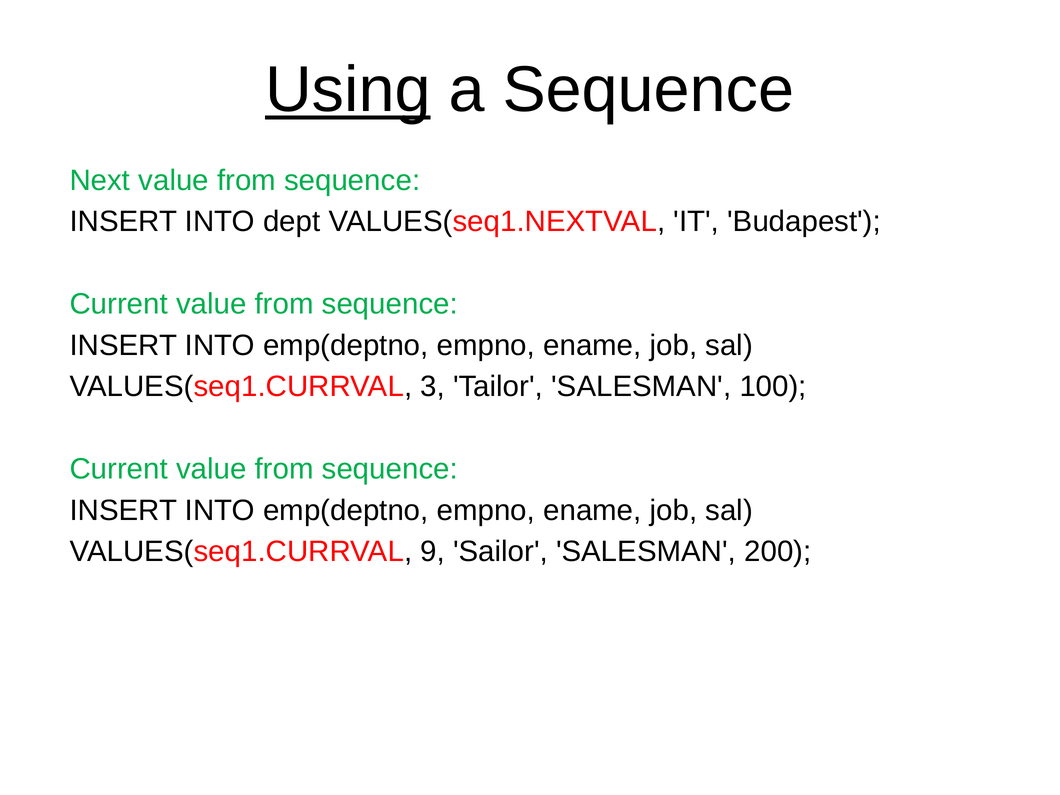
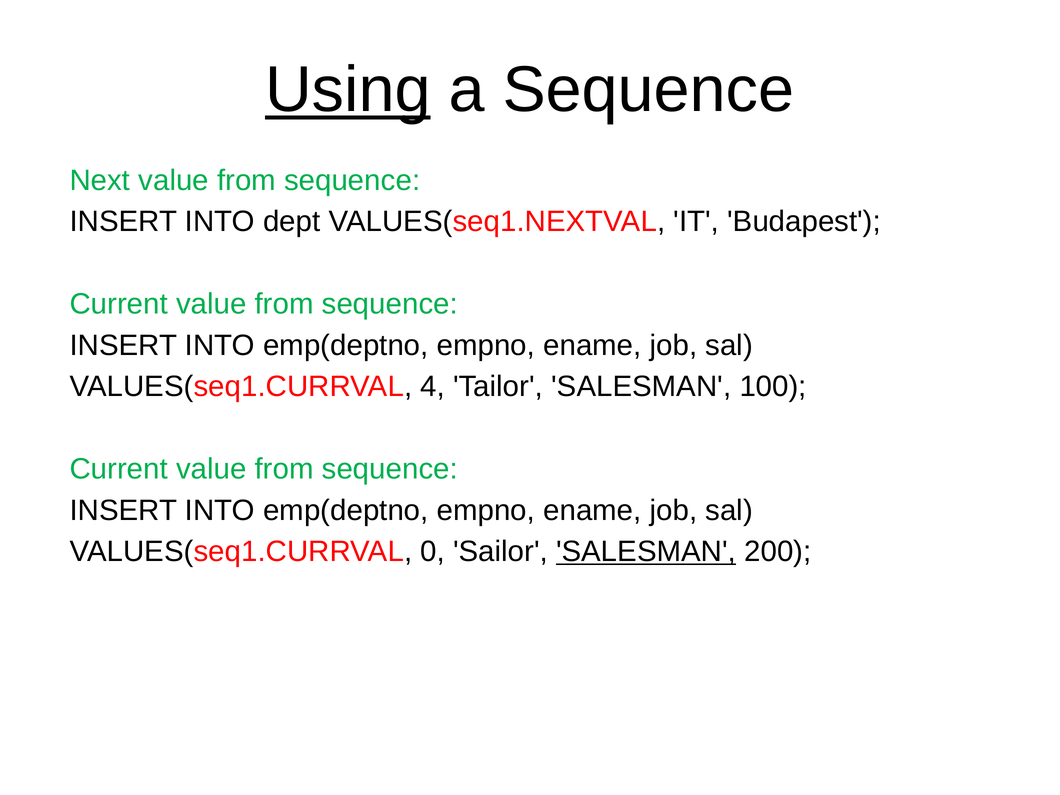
3: 3 -> 4
9: 9 -> 0
SALESMAN at (646, 552) underline: none -> present
